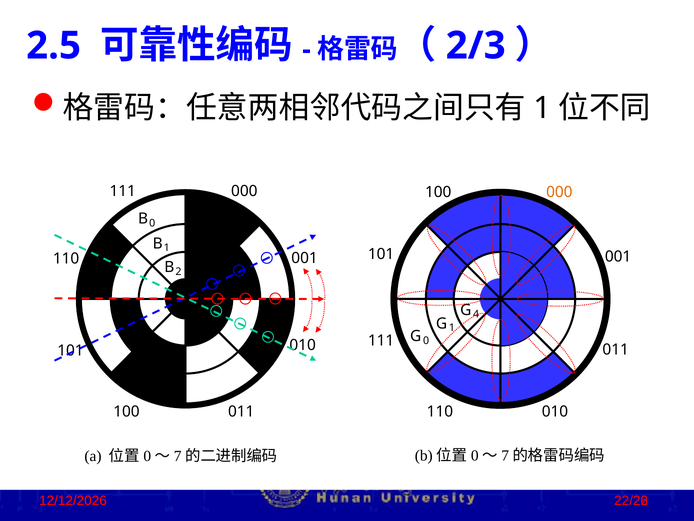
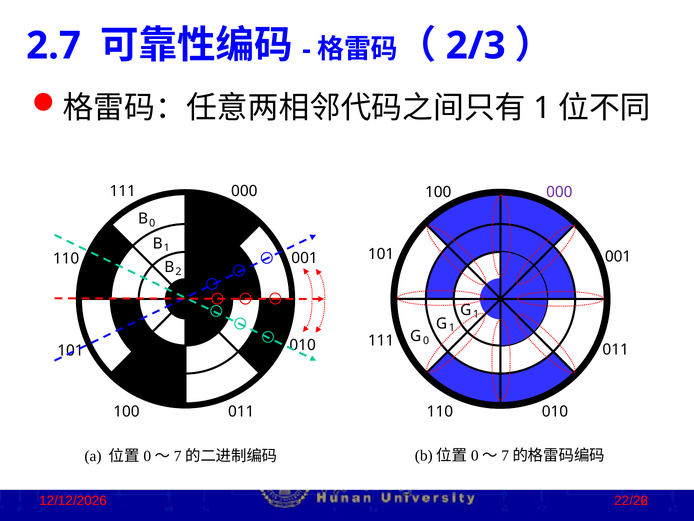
2.5: 2.5 -> 2.7
000 at (559, 192) colour: orange -> purple
4 at (476, 314): 4 -> 1
